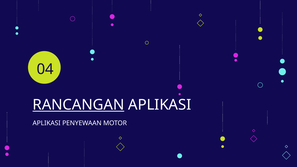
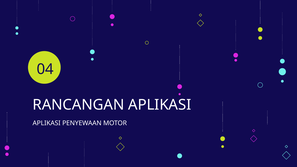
RANCANGAN underline: present -> none
